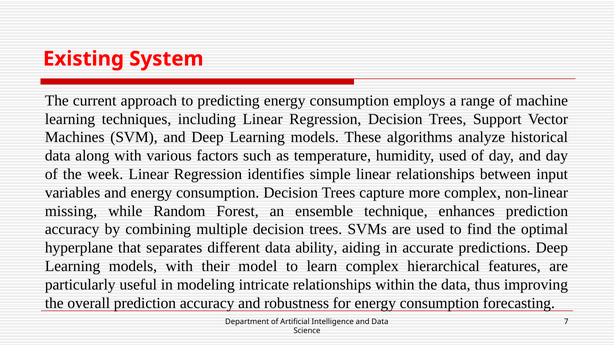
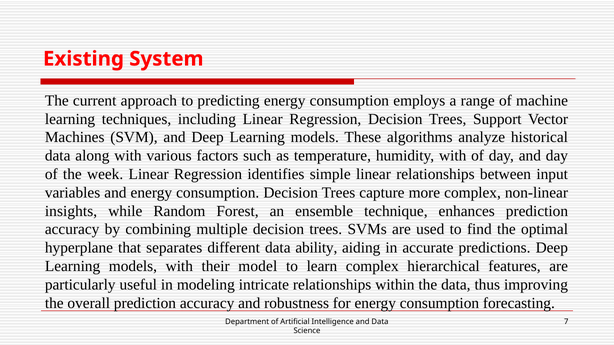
humidity used: used -> with
missing: missing -> insights
